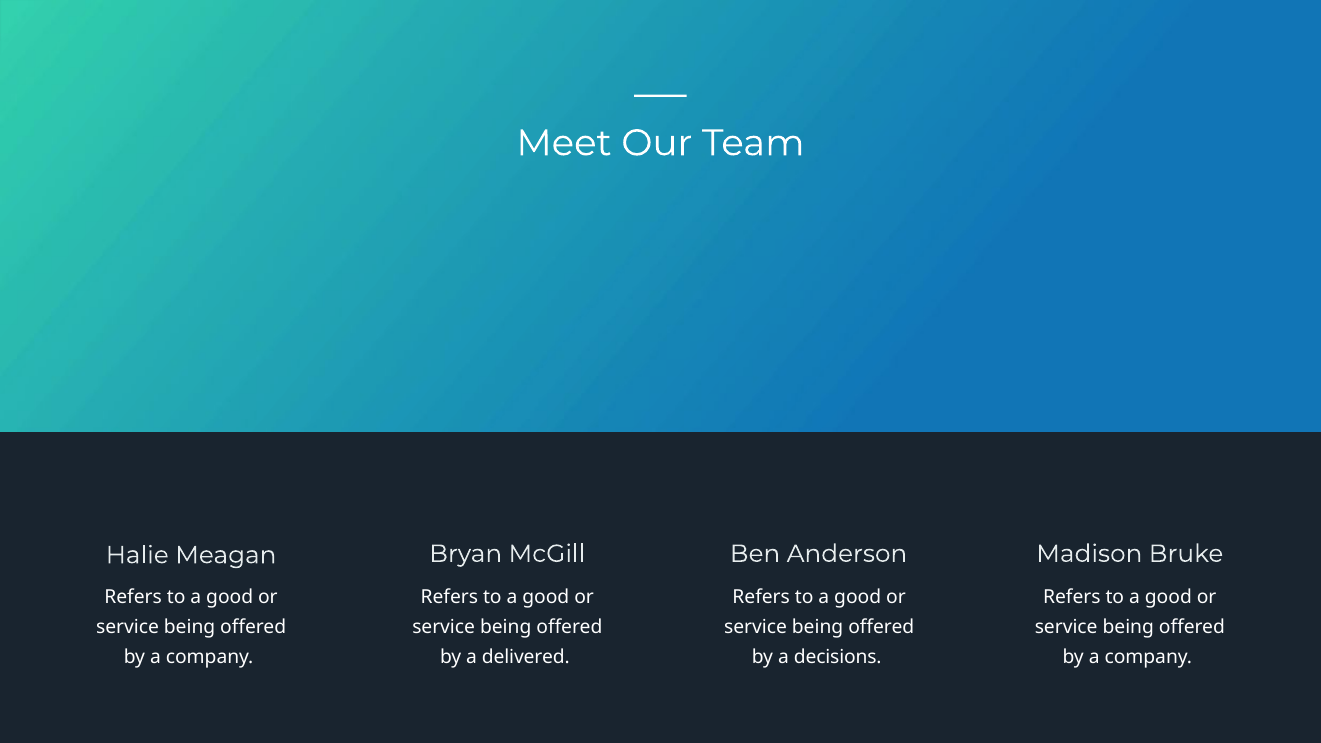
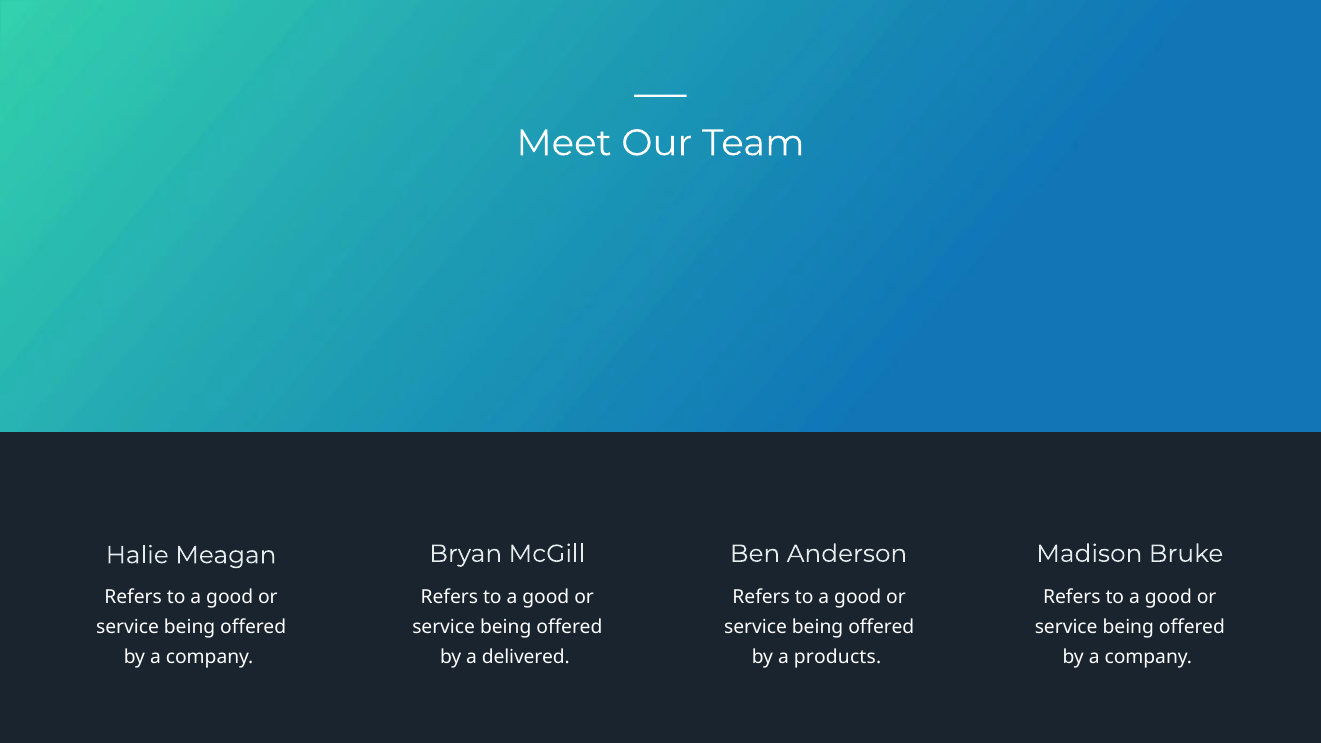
decisions: decisions -> products
